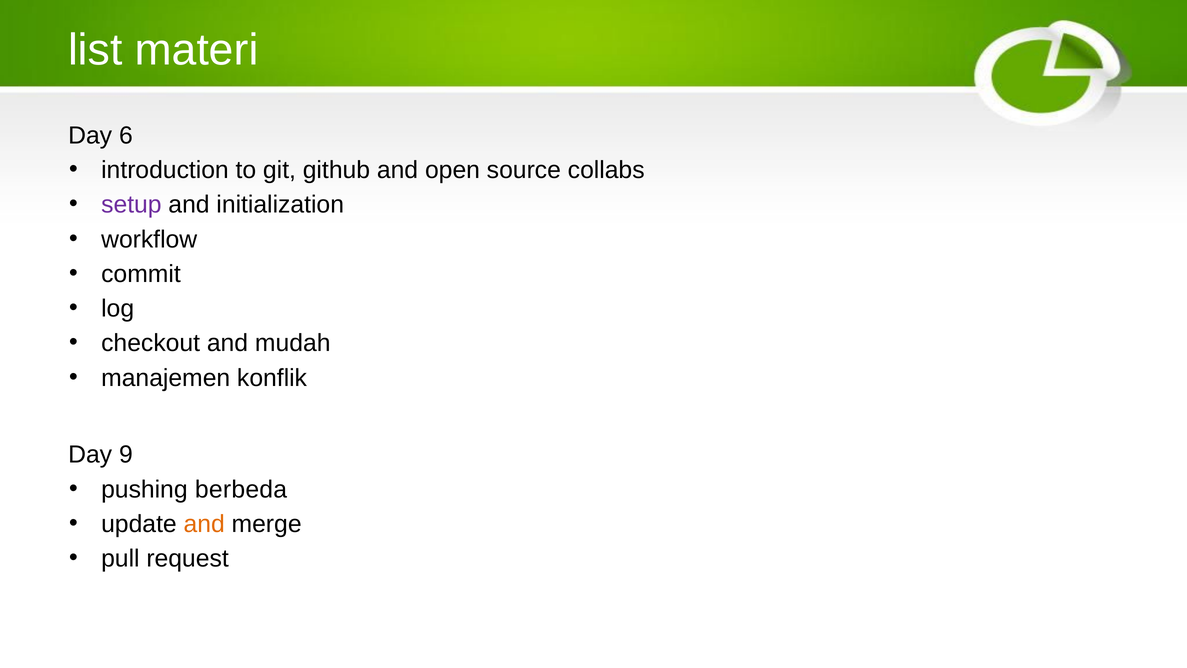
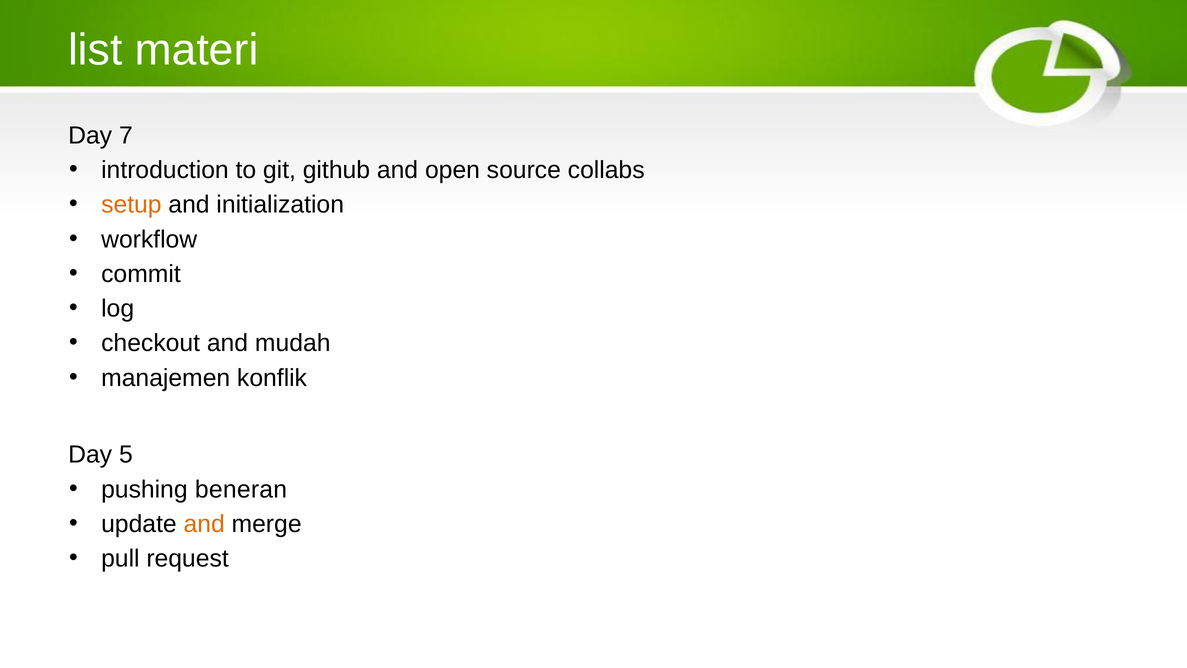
6: 6 -> 7
setup colour: purple -> orange
9: 9 -> 5
berbeda: berbeda -> beneran
